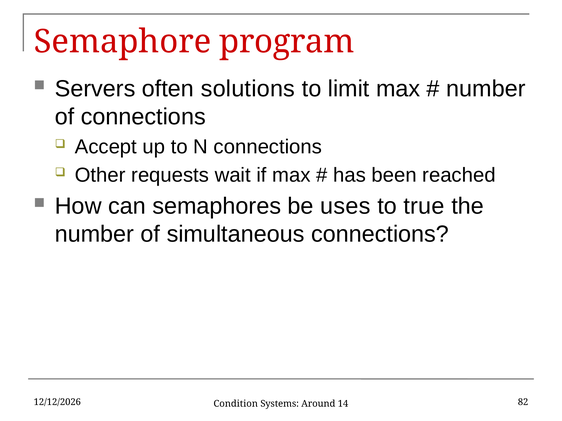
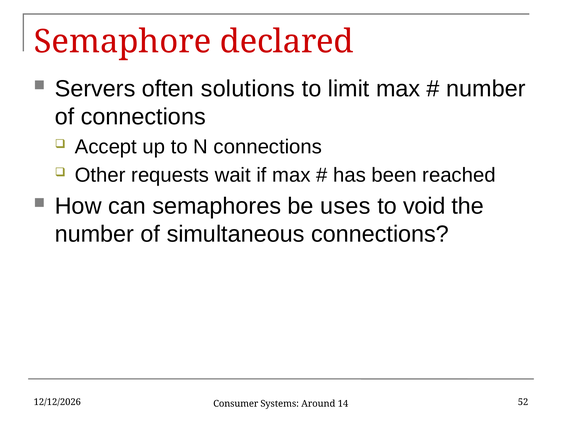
program: program -> declared
true: true -> void
82: 82 -> 52
Condition: Condition -> Consumer
